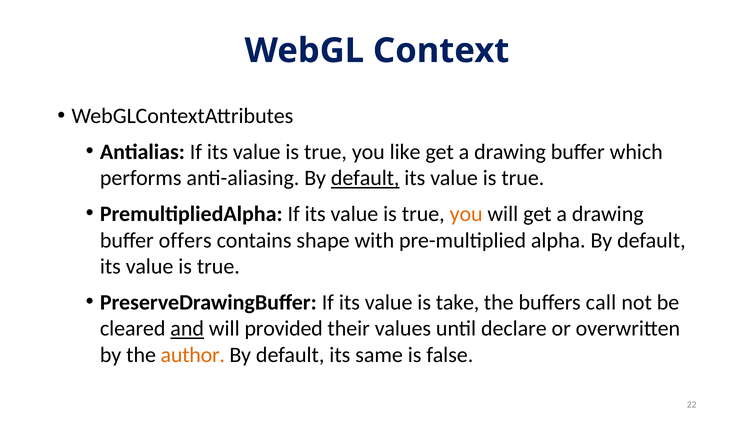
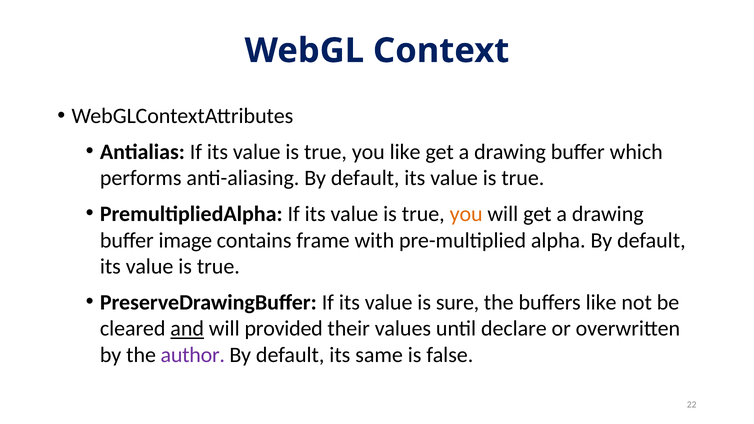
default at (365, 178) underline: present -> none
offers: offers -> image
shape: shape -> frame
take: take -> sure
buffers call: call -> like
author colour: orange -> purple
